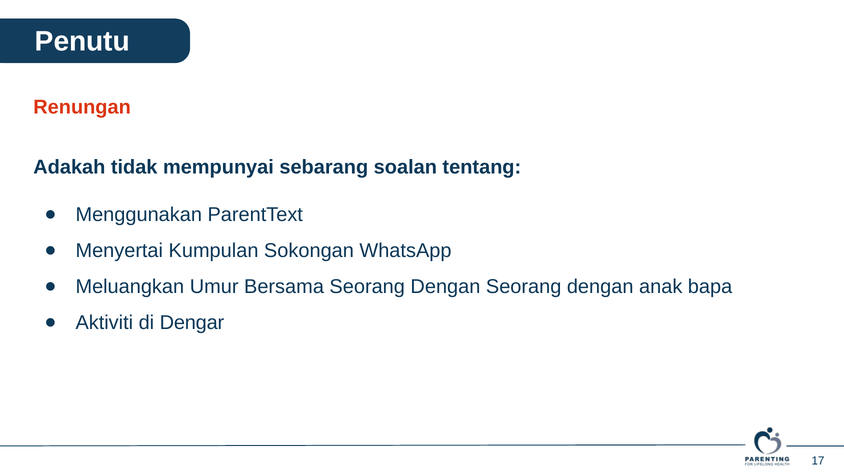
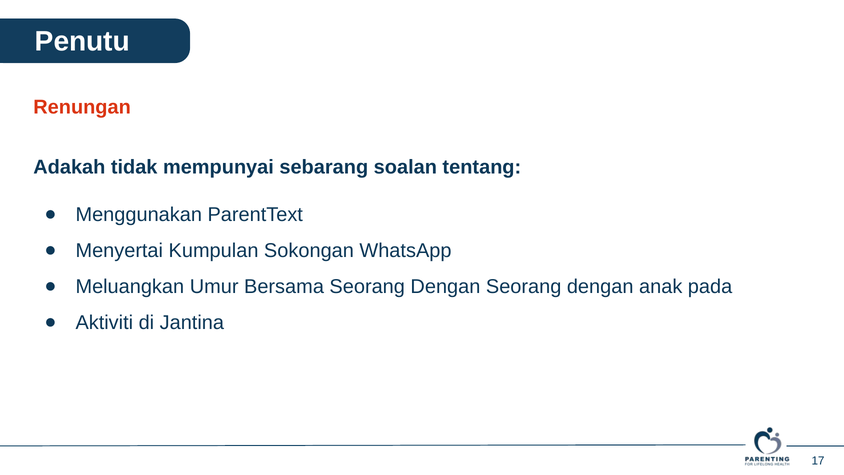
bapa: bapa -> pada
Dengar: Dengar -> Jantina
